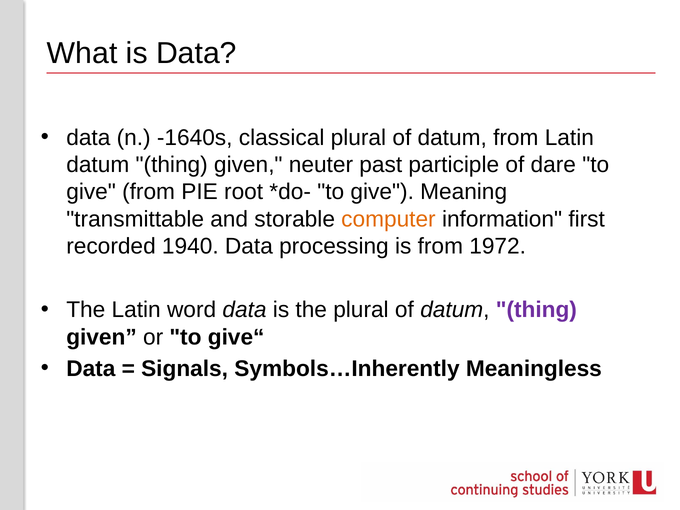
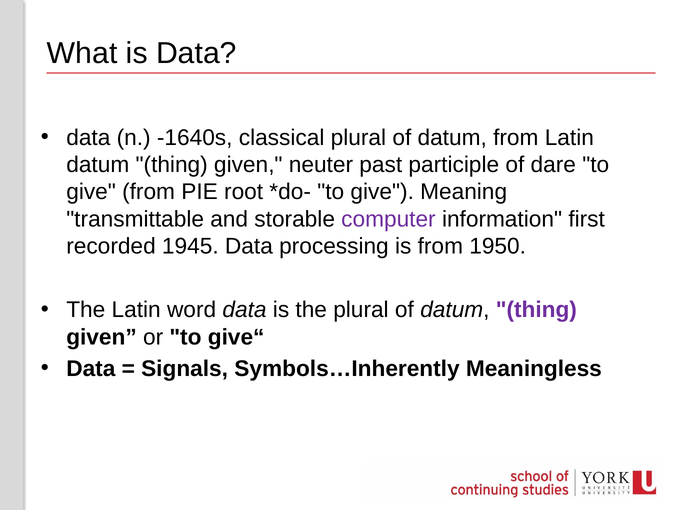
computer colour: orange -> purple
1940: 1940 -> 1945
1972: 1972 -> 1950
